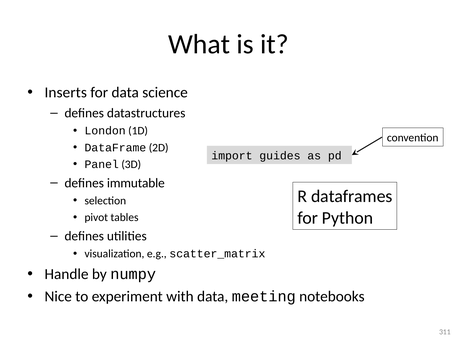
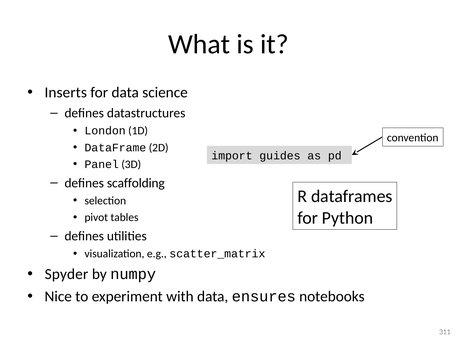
immutable: immutable -> scaffolding
Handle: Handle -> Spyder
meeting: meeting -> ensures
